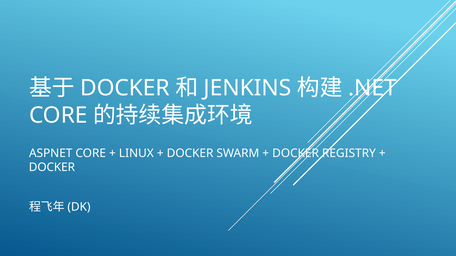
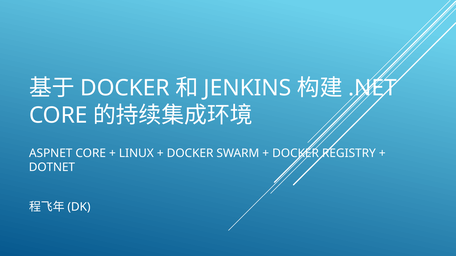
DOCKER at (52, 168): DOCKER -> DOTNET
